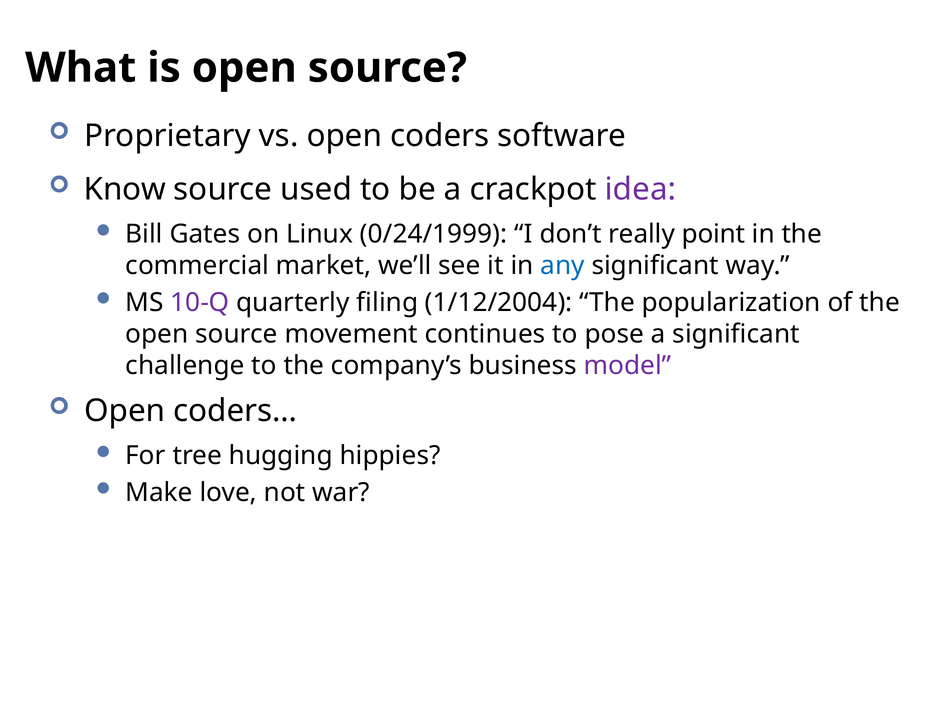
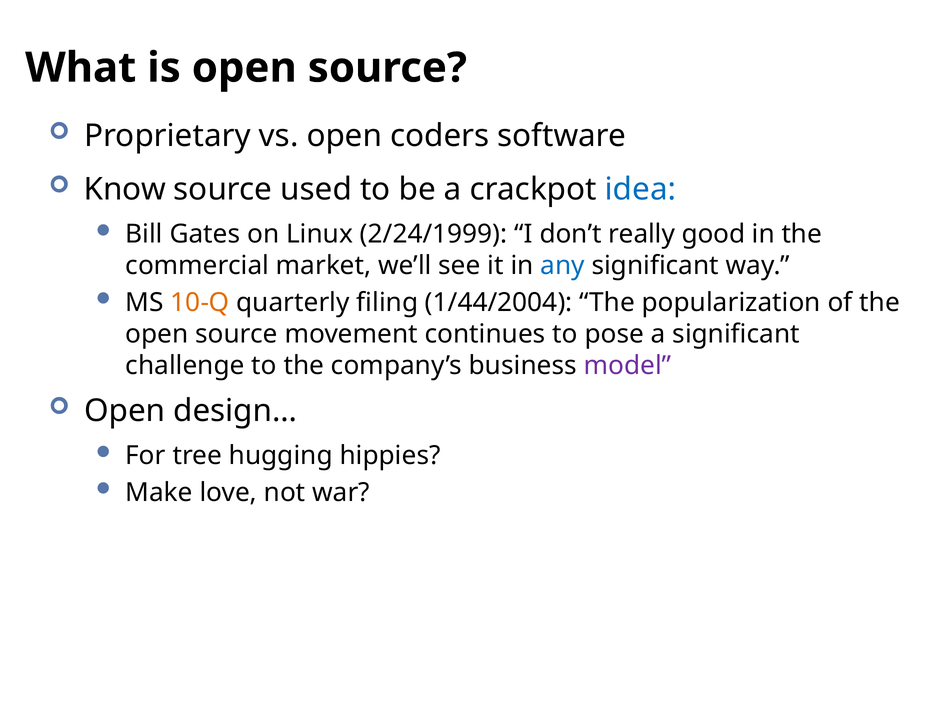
idea colour: purple -> blue
0/24/1999: 0/24/1999 -> 2/24/1999
point: point -> good
10-Q colour: purple -> orange
1/12/2004: 1/12/2004 -> 1/44/2004
coders…: coders… -> design…
